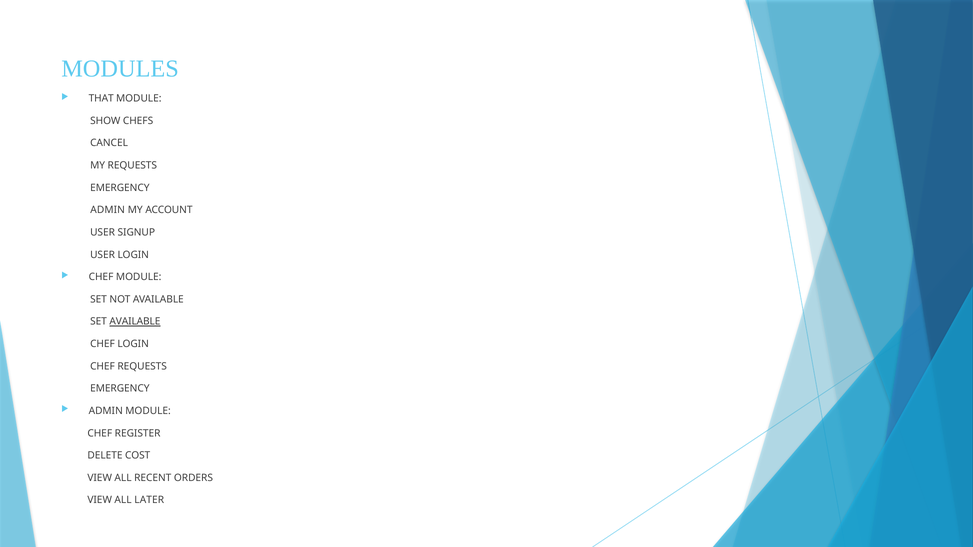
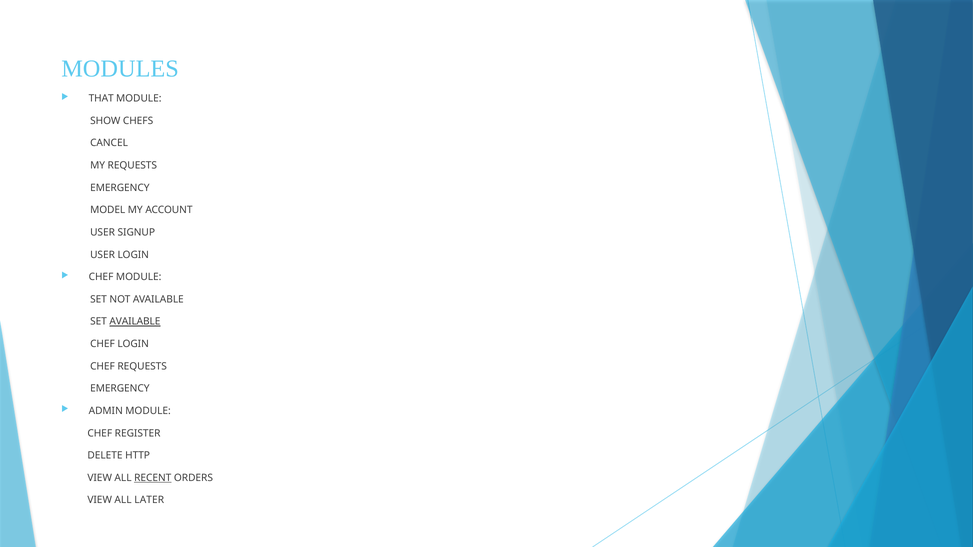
ADMIN at (108, 210): ADMIN -> MODEL
COST: COST -> HTTP
RECENT underline: none -> present
